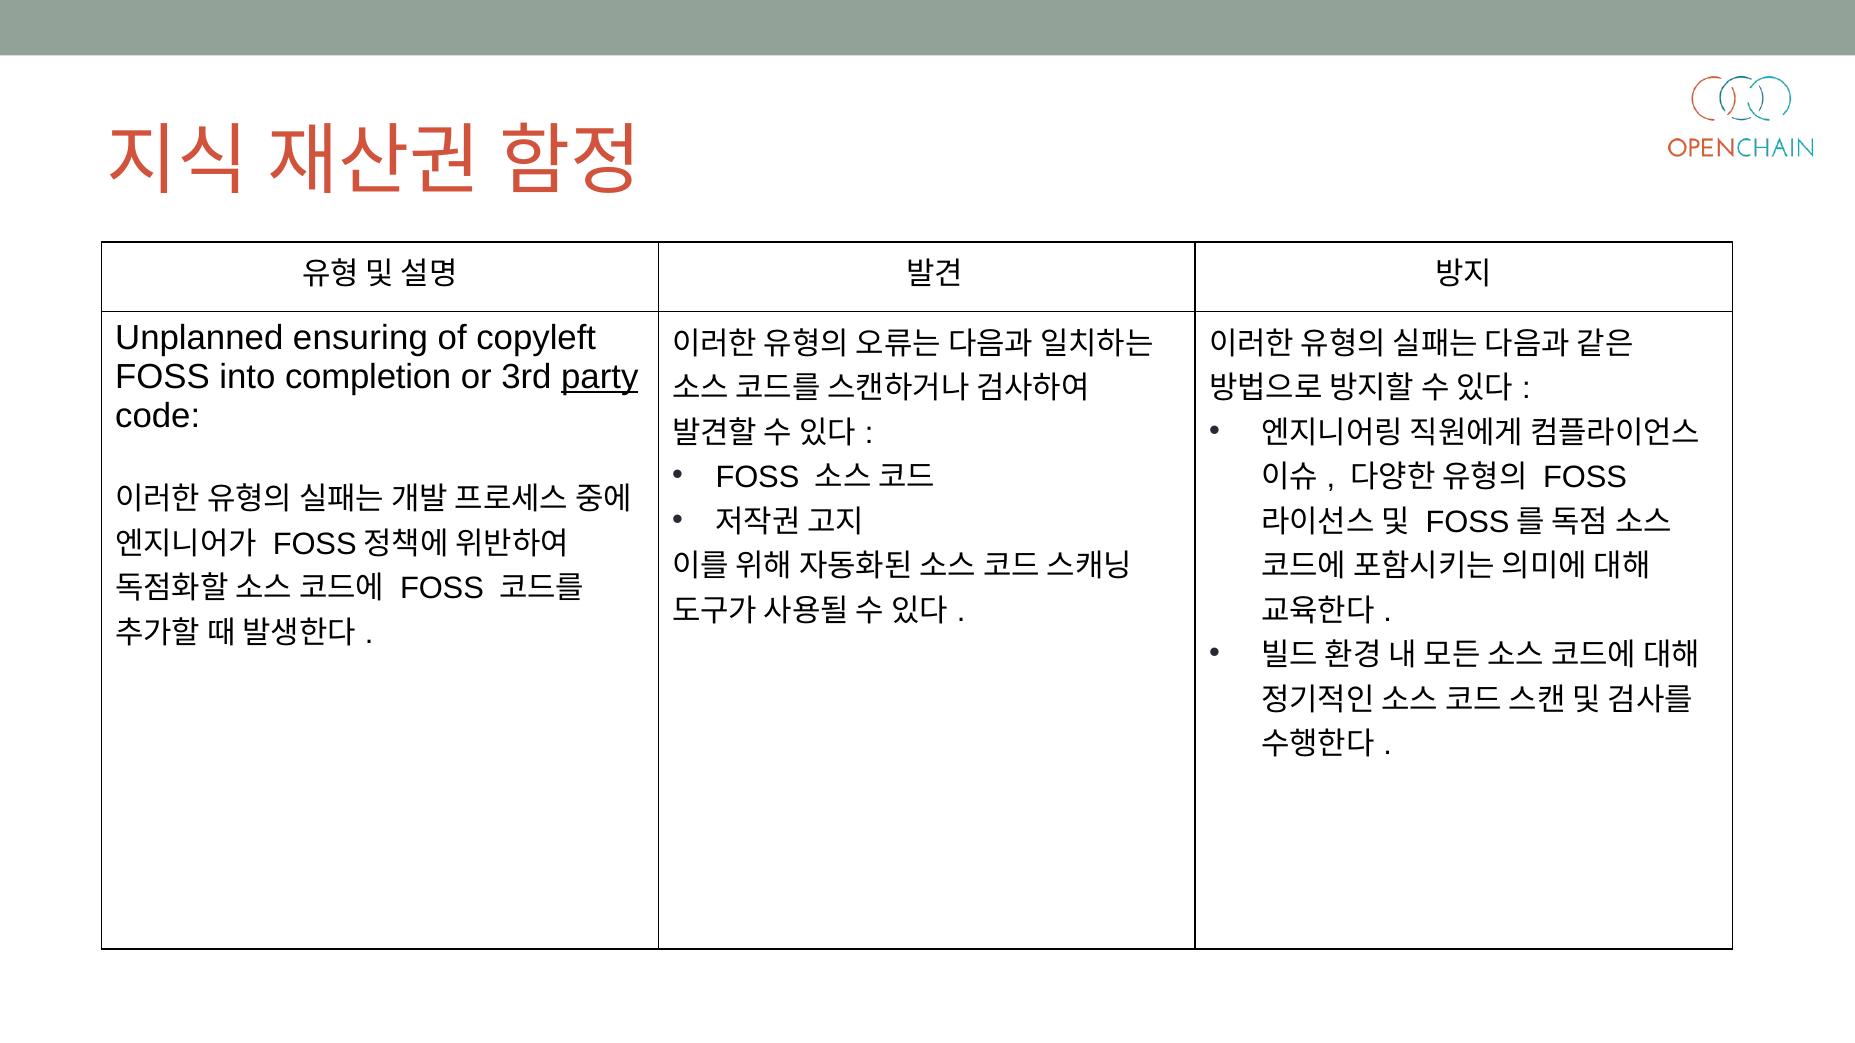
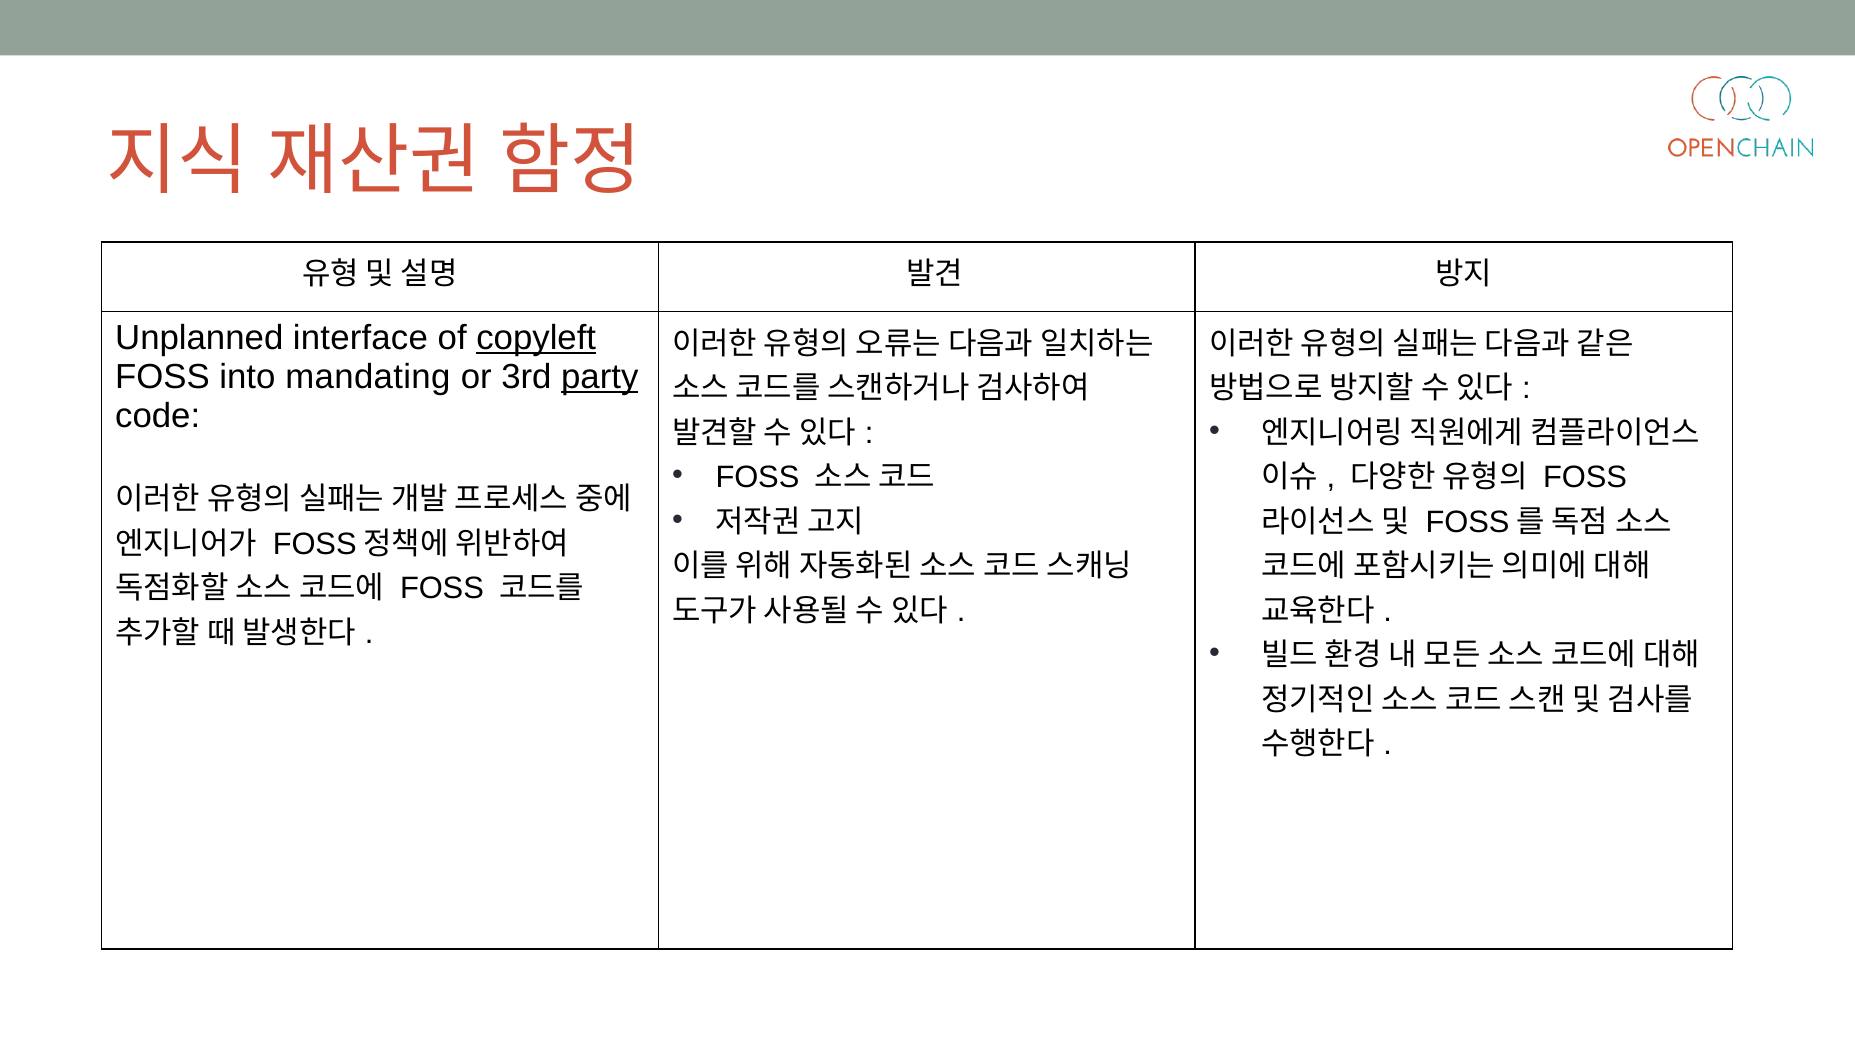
ensuring: ensuring -> interface
copyleft underline: none -> present
completion: completion -> mandating
